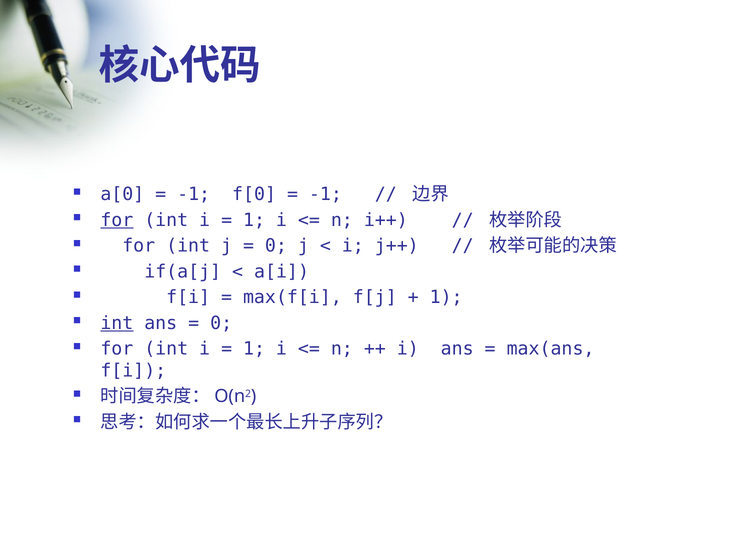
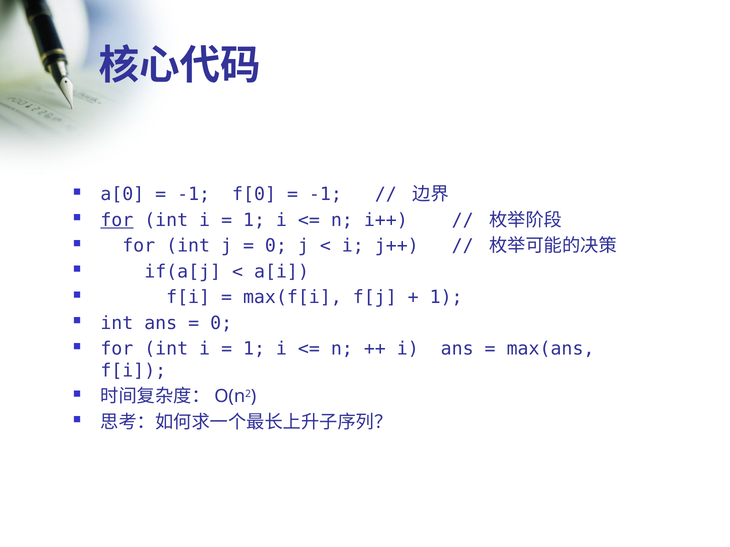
int at (117, 324) underline: present -> none
